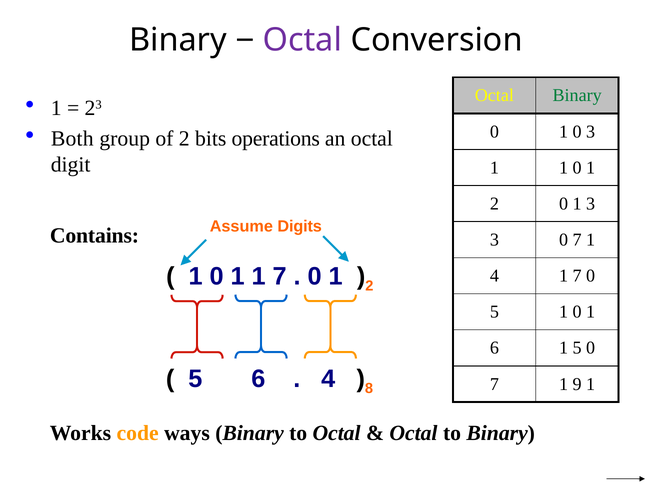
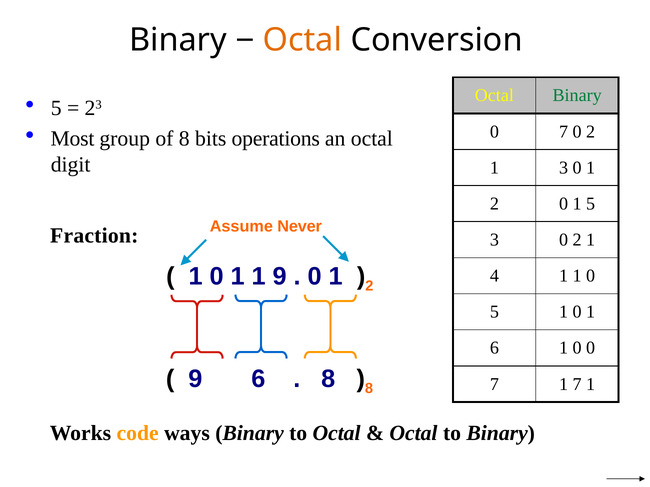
Octal at (302, 40) colour: purple -> orange
1 at (56, 108): 1 -> 5
1 at (564, 132): 1 -> 7
3 at (591, 132): 3 -> 2
Both: Both -> Most
of 2: 2 -> 8
1 at (564, 168): 1 -> 3
1 3: 3 -> 5
Digits: Digits -> Never
Contains: Contains -> Fraction
3 0 7: 7 -> 2
1 1 7: 7 -> 9
4 1 7: 7 -> 1
6 1 5: 5 -> 0
5 at (195, 379): 5 -> 9
4 at (328, 379): 4 -> 8
1 9: 9 -> 7
